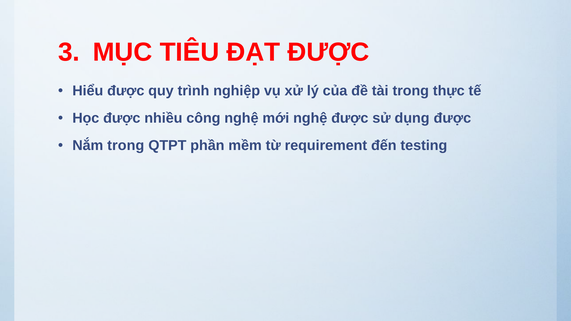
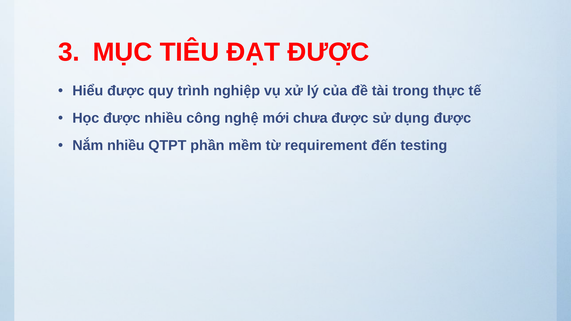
mới nghệ: nghệ -> chưa
Nắm trong: trong -> nhiều
